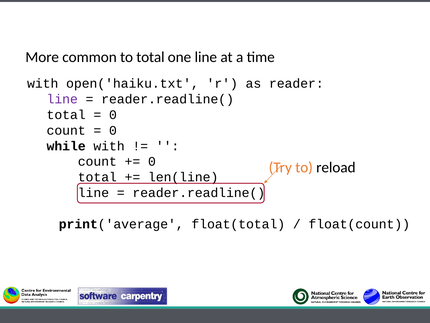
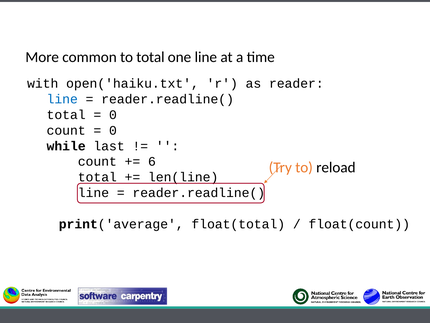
line at (62, 99) colour: purple -> blue
while with: with -> last
0 at (152, 161): 0 -> 6
